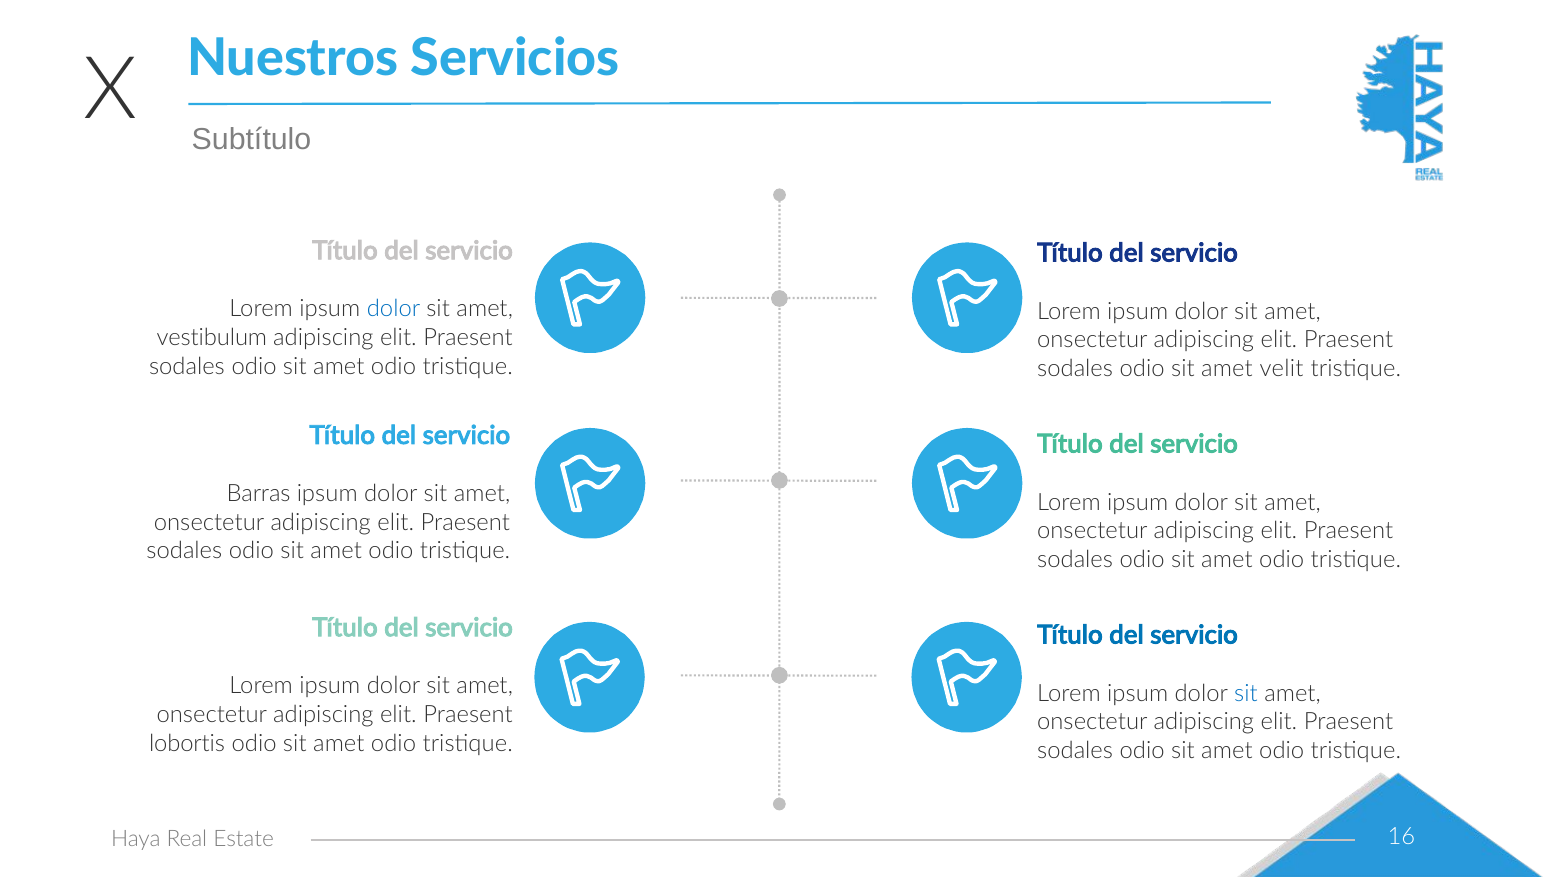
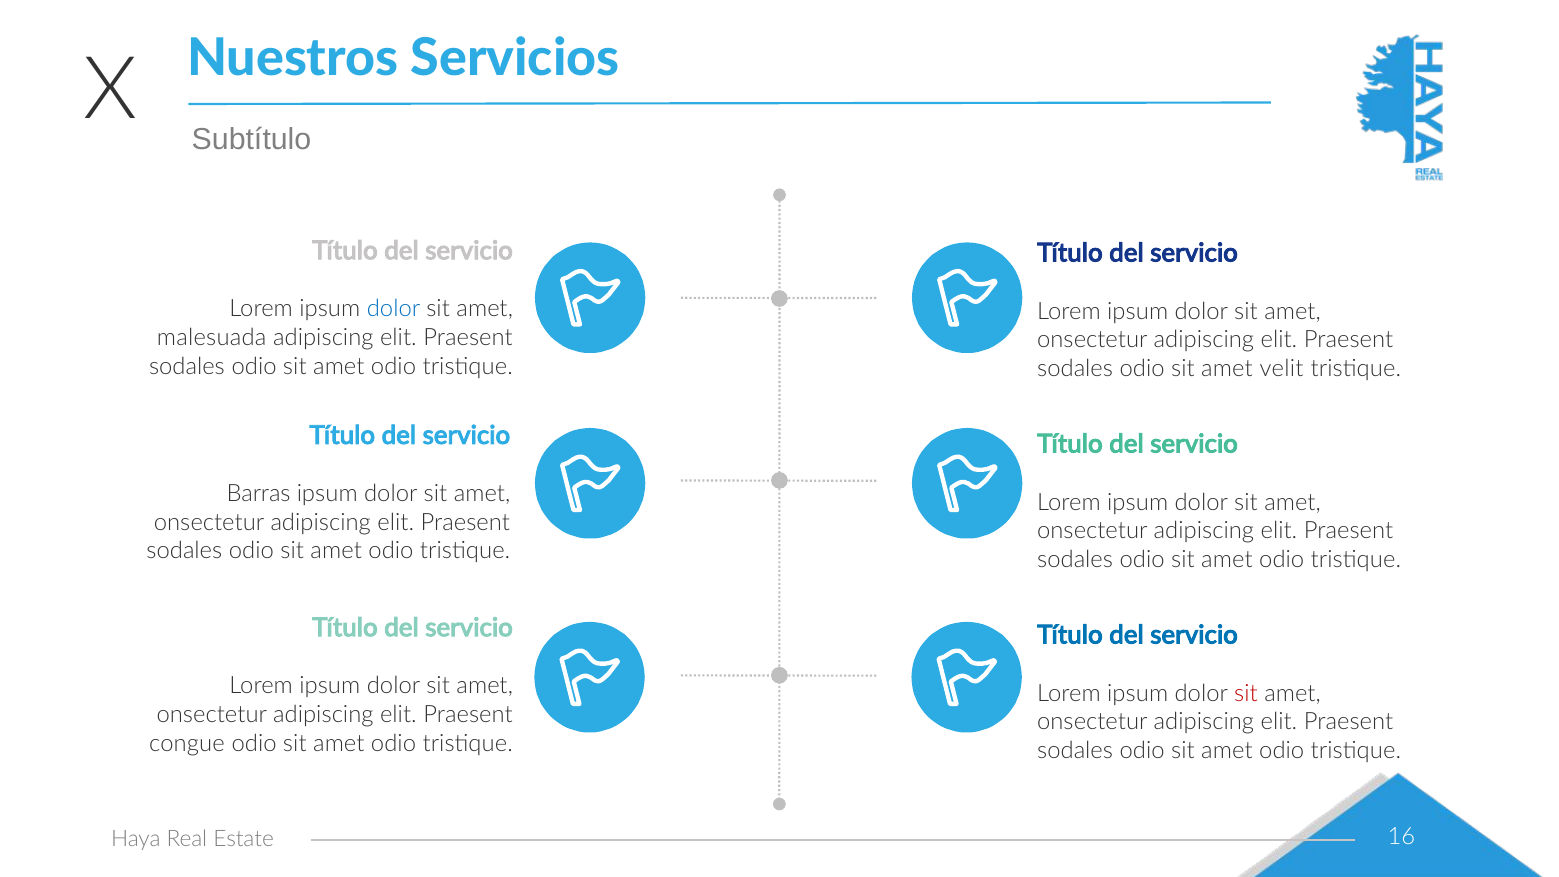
vestibulum: vestibulum -> malesuada
sit at (1246, 693) colour: blue -> red
lobortis: lobortis -> congue
